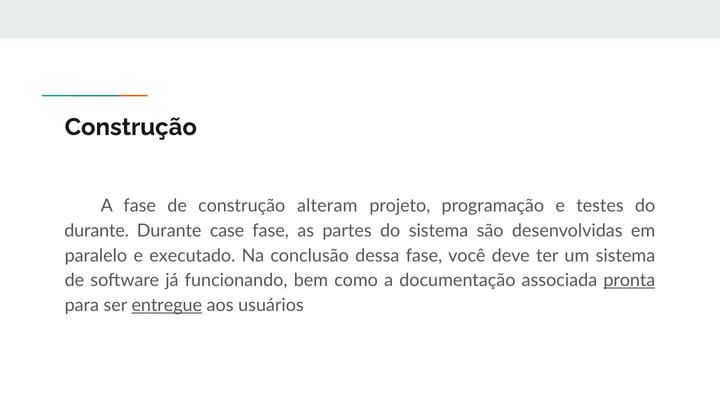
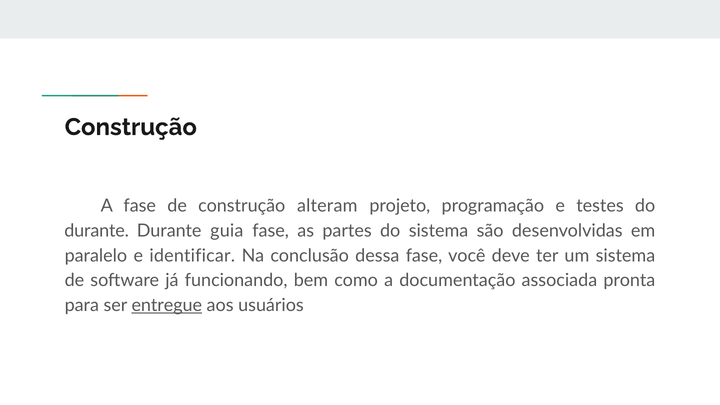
case: case -> guia
executado: executado -> identificar
pronta underline: present -> none
